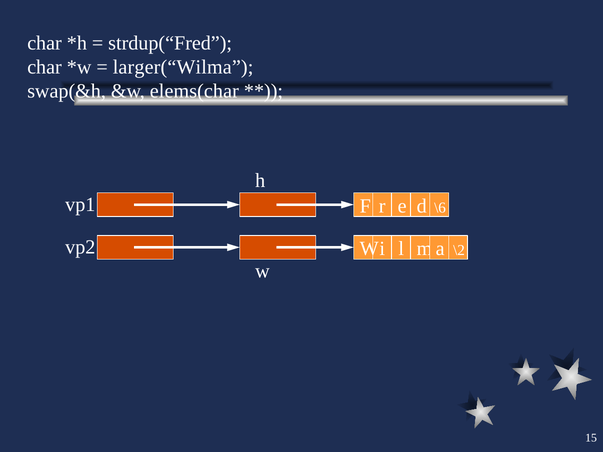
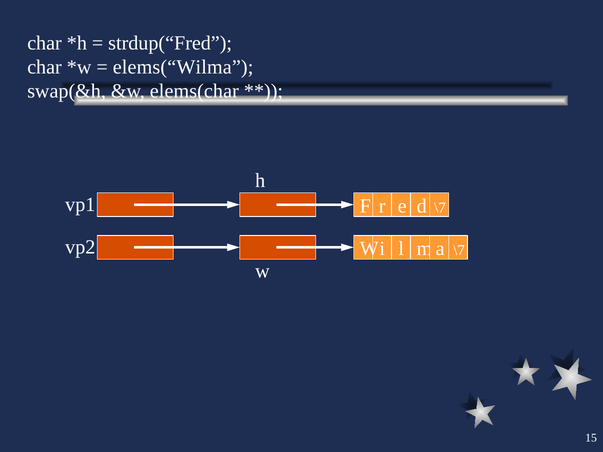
larger(“Wilma: larger(“Wilma -> elems(“Wilma
d \6: \6 -> \7
\2 at (459, 251): \2 -> \7
